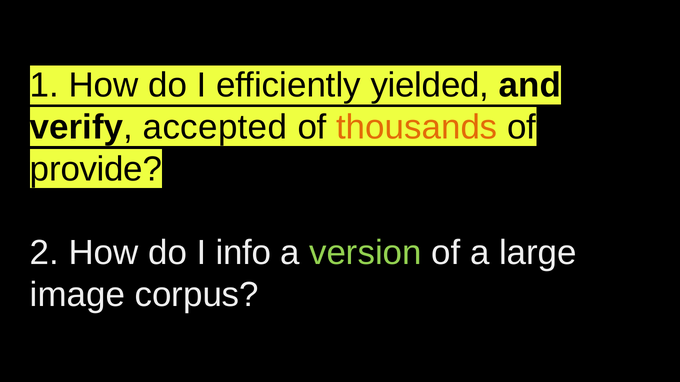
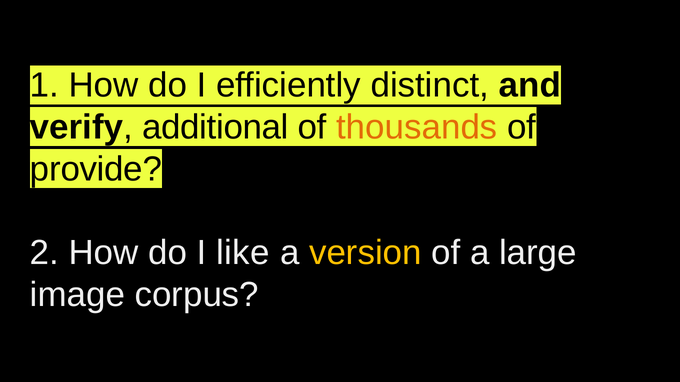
yielded: yielded -> distinct
accepted: accepted -> additional
info: info -> like
version colour: light green -> yellow
